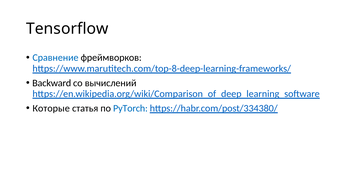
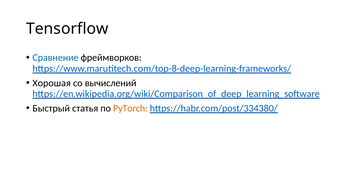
Backward: Backward -> Хорошая
Которые: Которые -> Быстрый
PyTorch colour: blue -> orange
